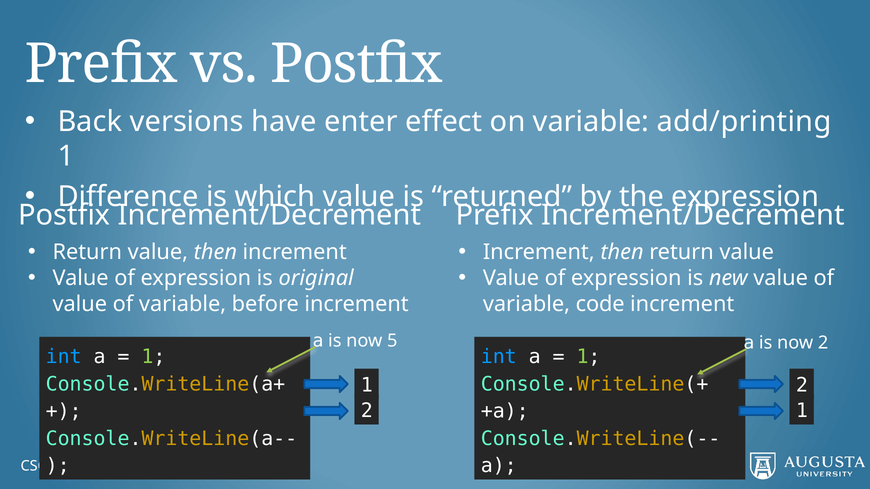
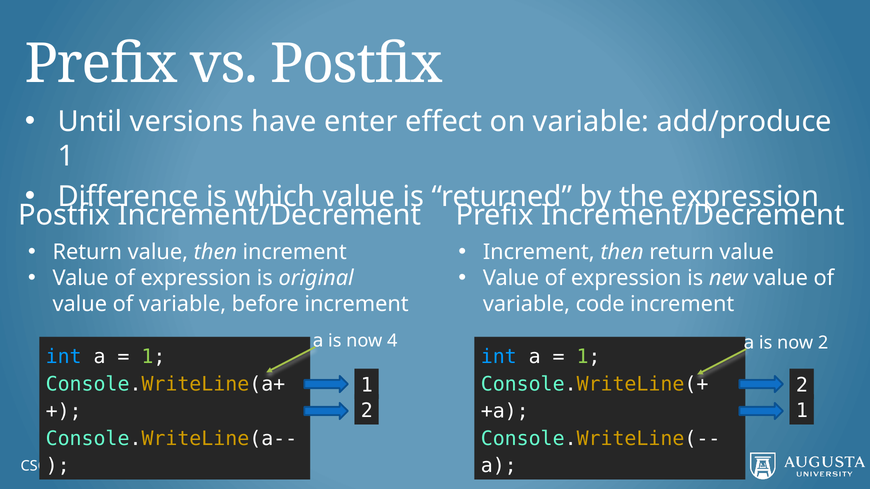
Back: Back -> Until
add/printing: add/printing -> add/produce
5: 5 -> 4
